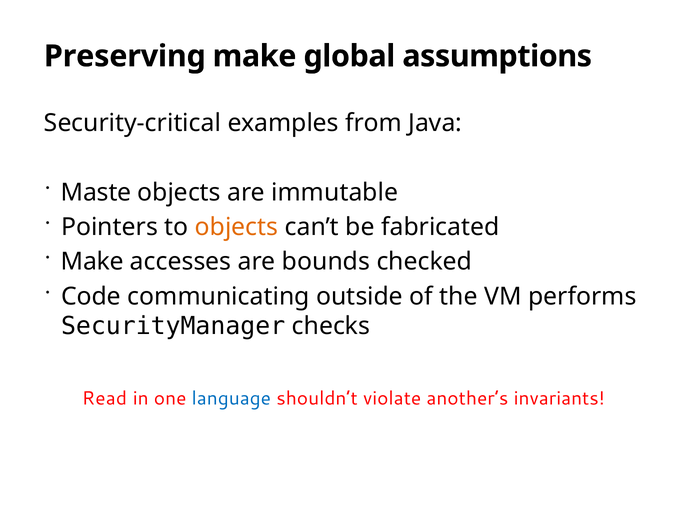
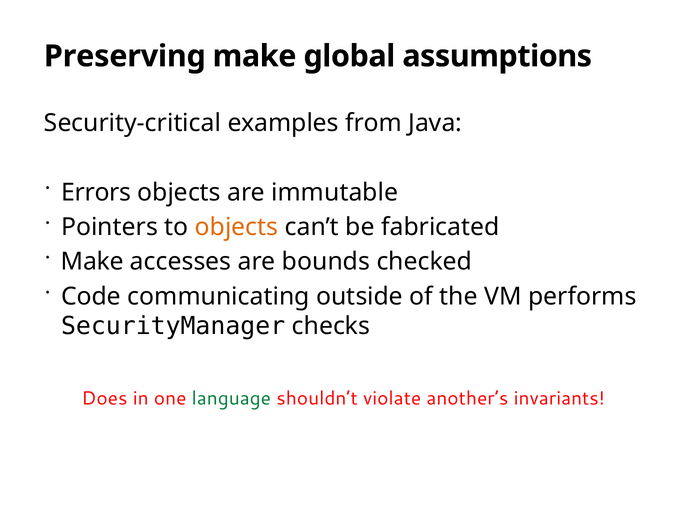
Maste: Maste -> Errors
Read: Read -> Does
language colour: blue -> green
